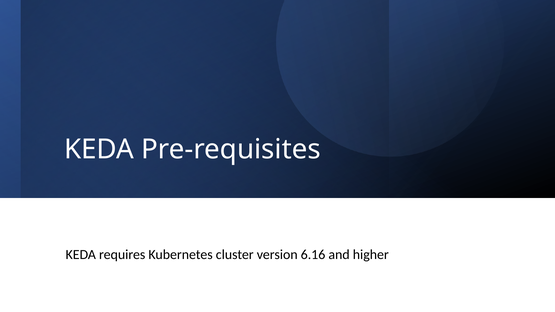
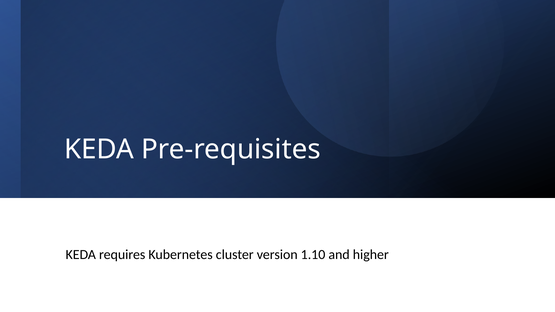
6.16: 6.16 -> 1.10
